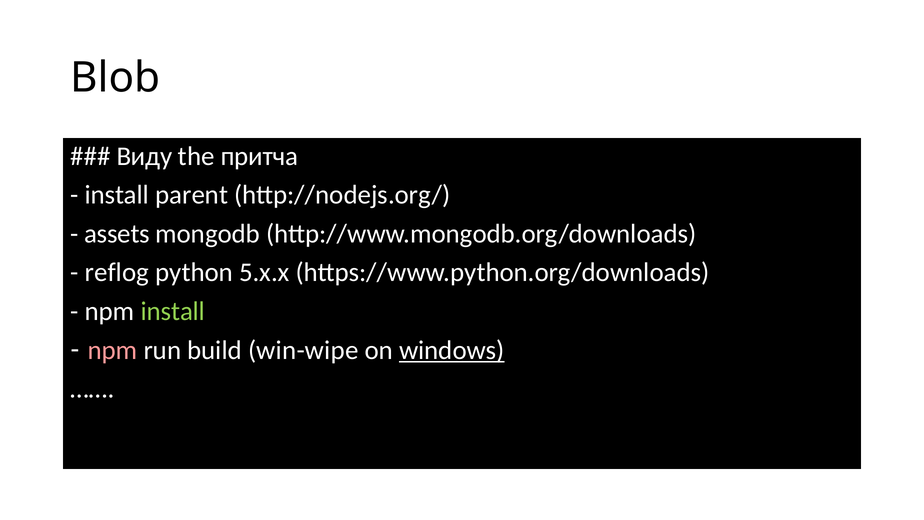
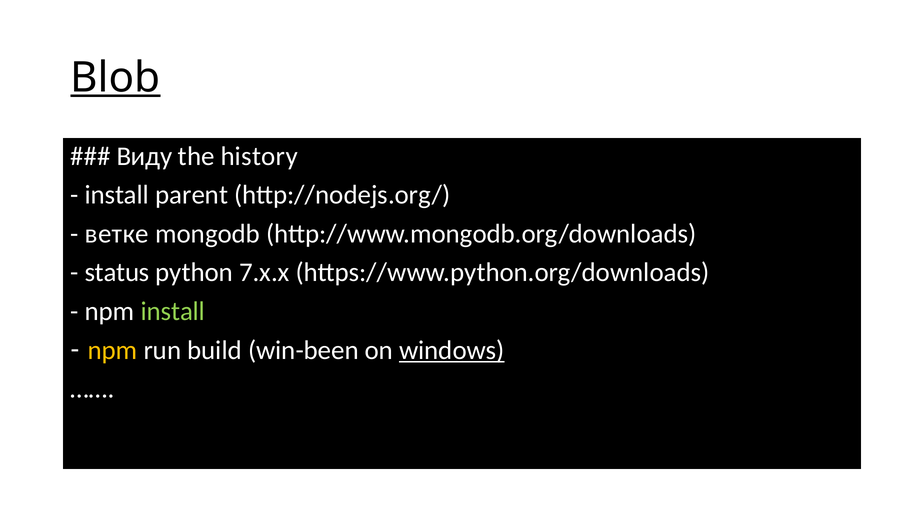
Blob underline: none -> present
притча: притча -> history
assets: assets -> ветке
reflog: reflog -> status
5.x.x: 5.x.x -> 7.x.x
npm at (113, 350) colour: pink -> yellow
win-wipe: win-wipe -> win-been
